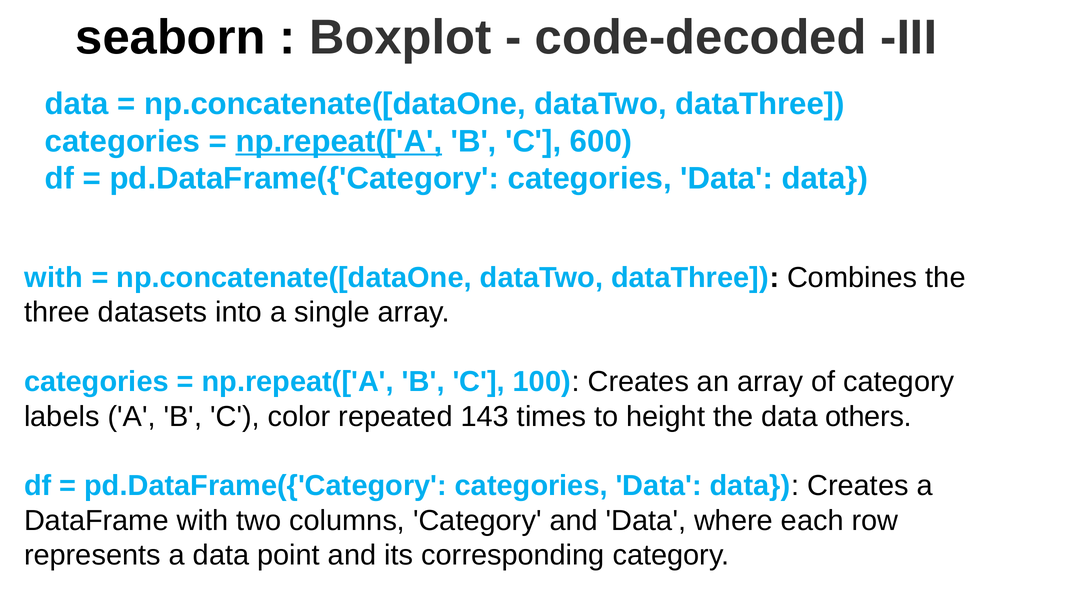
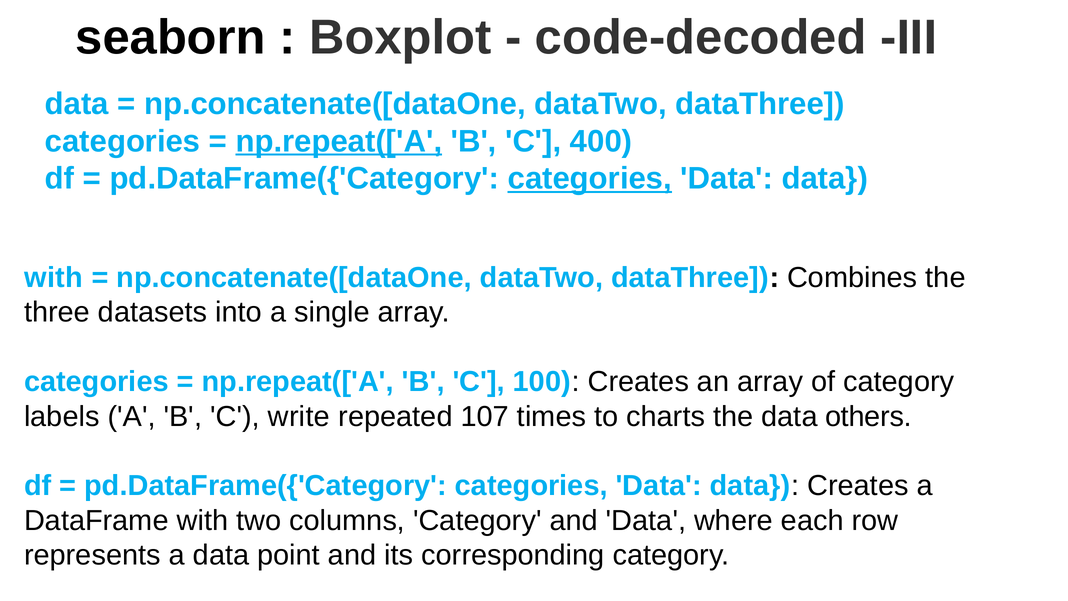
600: 600 -> 400
categories at (590, 179) underline: none -> present
color: color -> write
143: 143 -> 107
height: height -> charts
